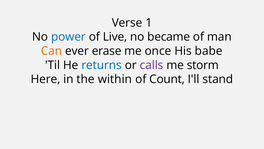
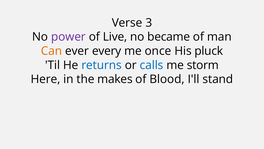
1: 1 -> 3
power colour: blue -> purple
erase: erase -> every
babe: babe -> pluck
calls colour: purple -> blue
within: within -> makes
Count: Count -> Blood
